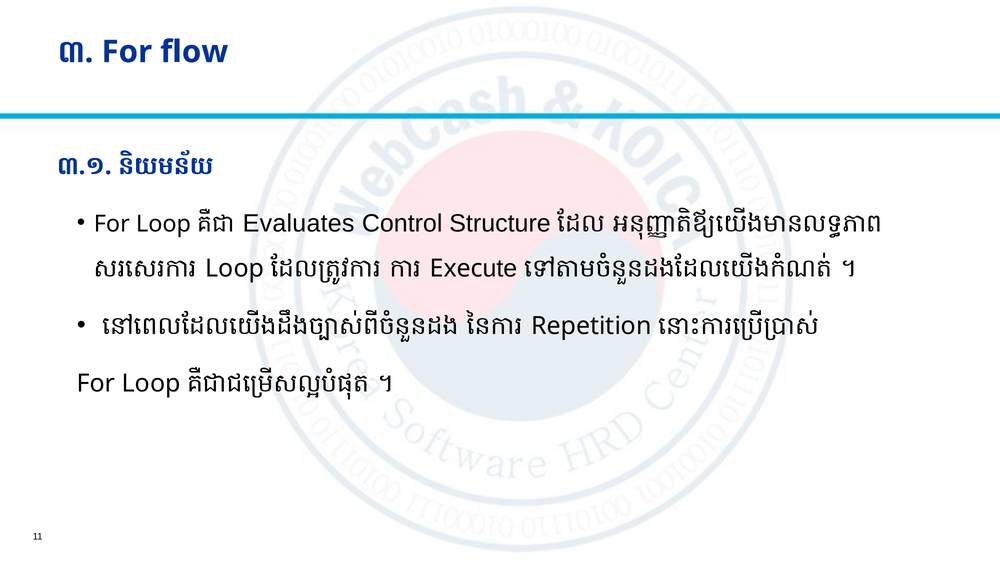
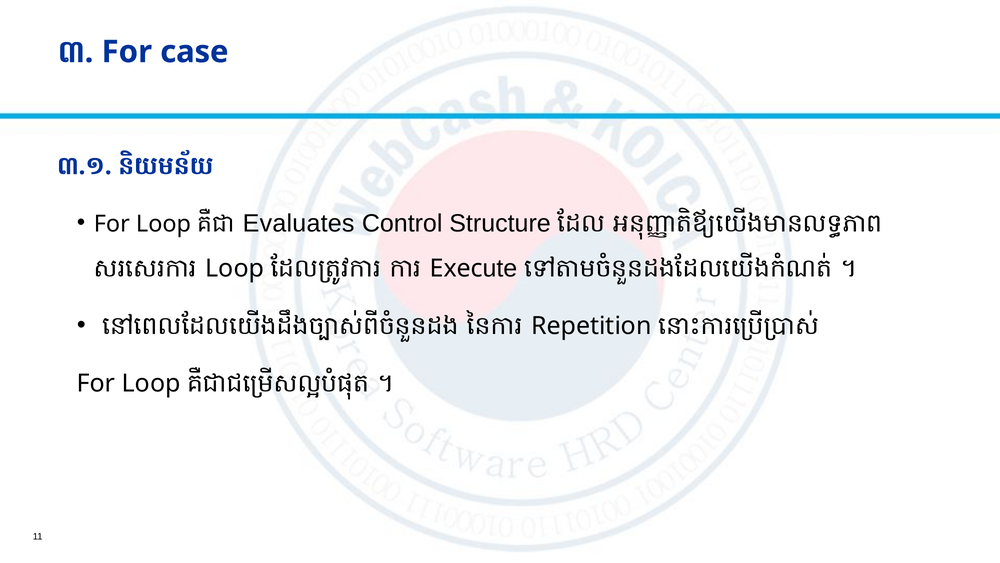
flow: flow -> case
